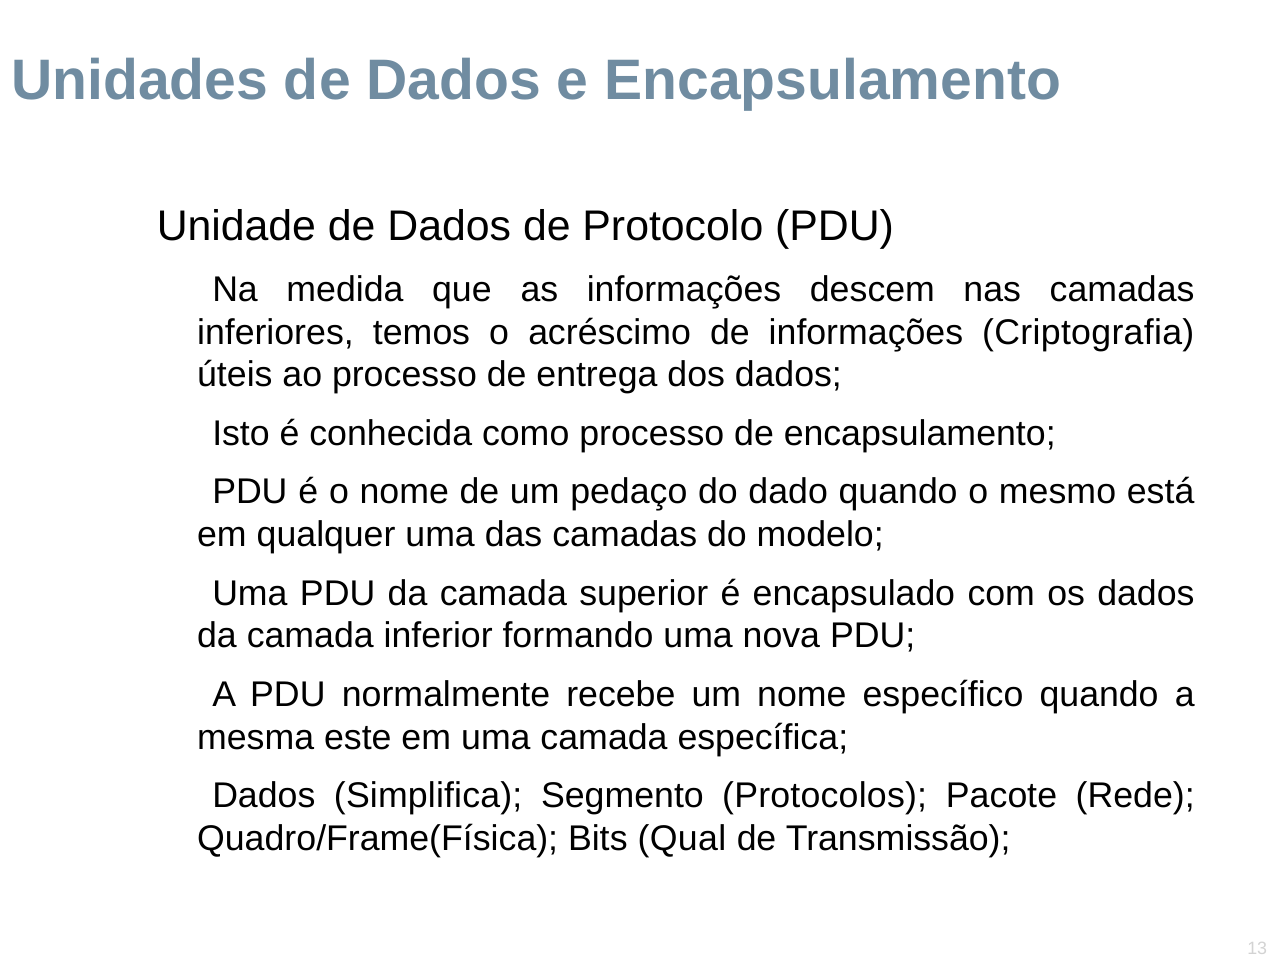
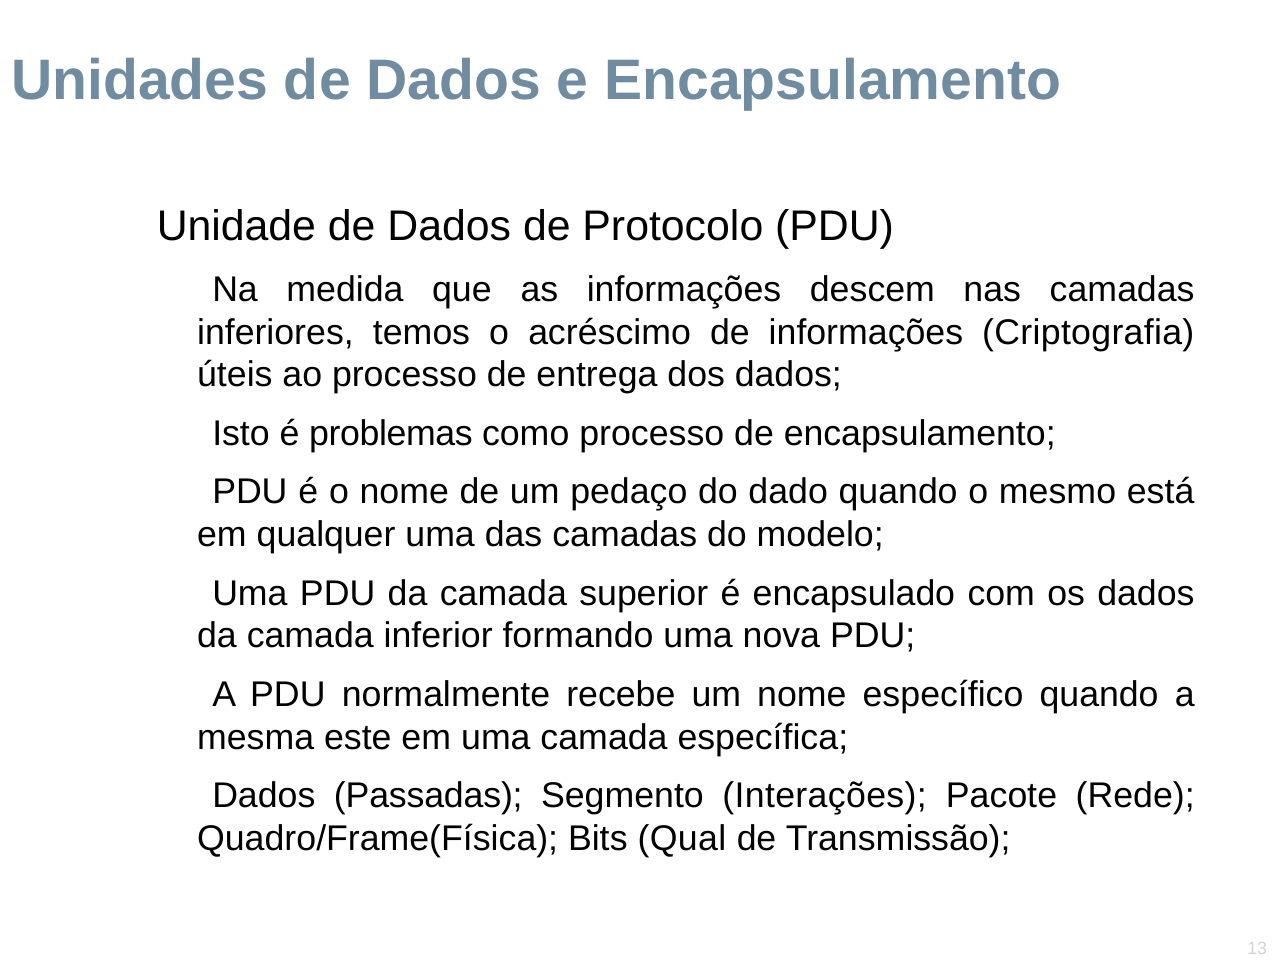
conhecida: conhecida -> problemas
Simplifica: Simplifica -> Passadas
Protocolos: Protocolos -> Interações
